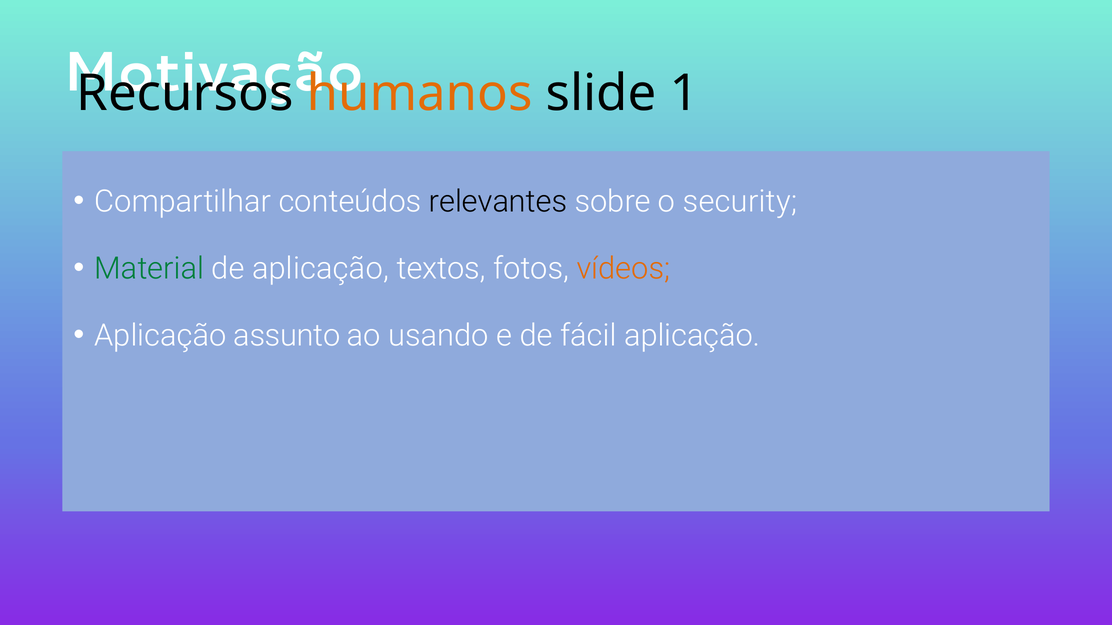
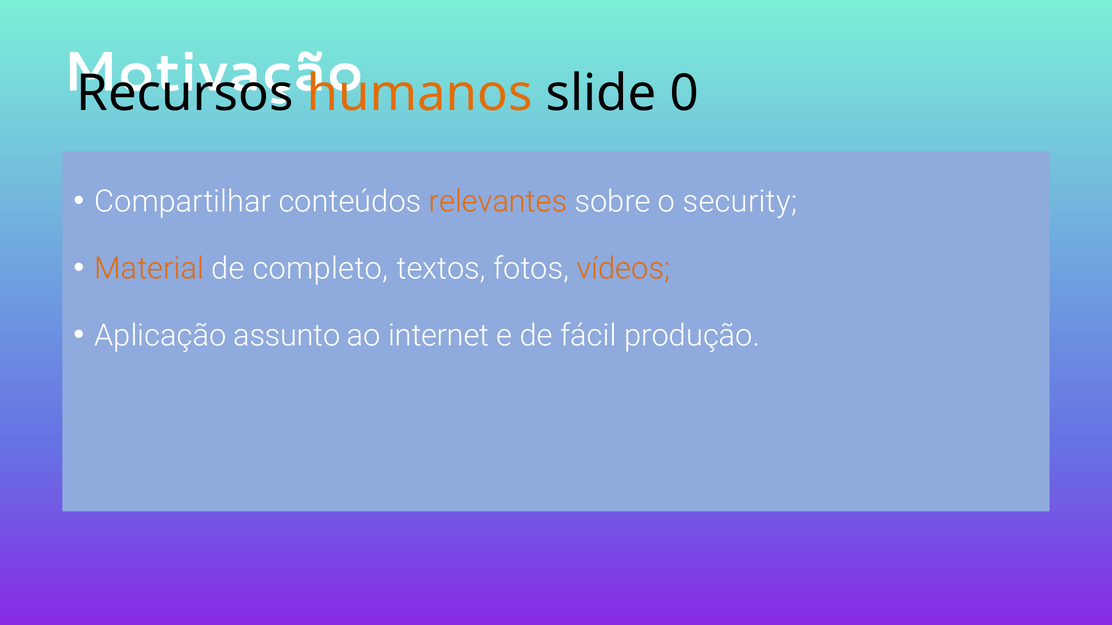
1: 1 -> 0
relevantes at (498, 202) colour: black -> orange
Material colour: green -> orange
de aplicação: aplicação -> completo
ao usando: usando -> internet
fácil aplicação: aplicação -> produção
